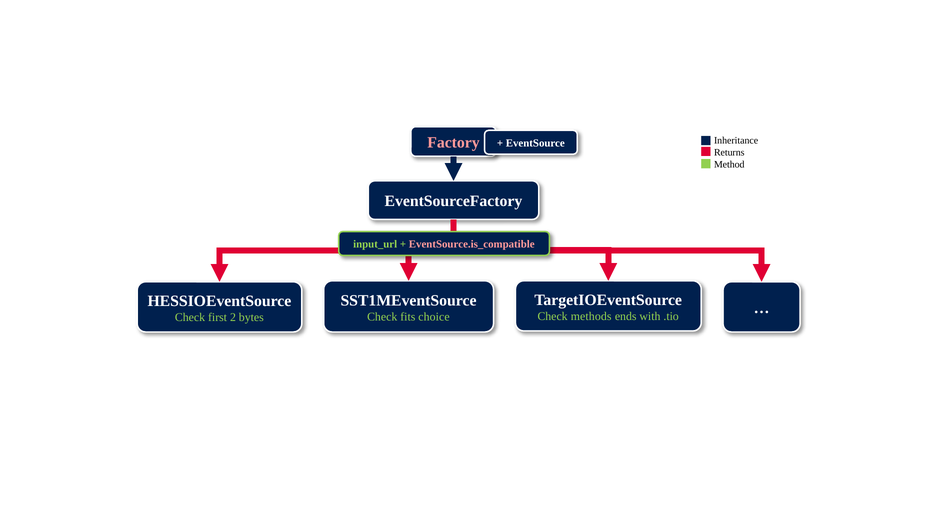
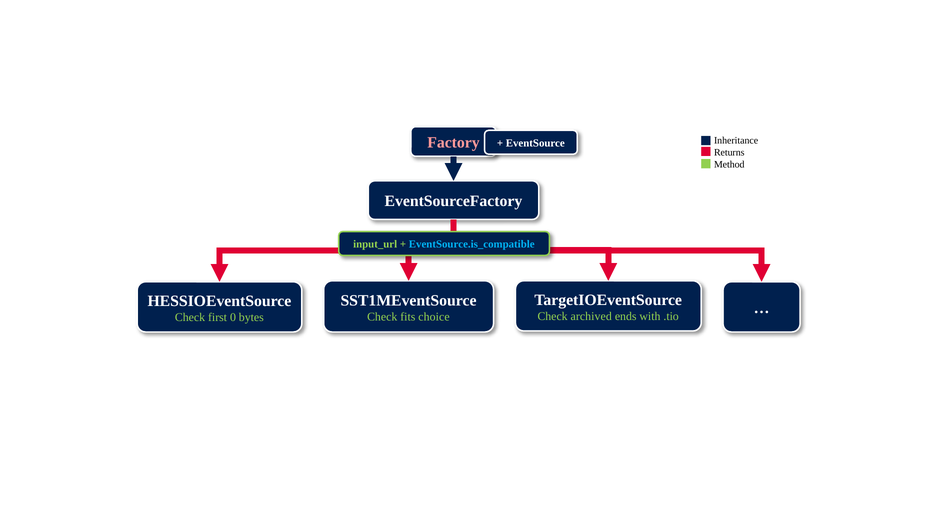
EventSource.is_compatible colour: pink -> light blue
methods: methods -> archived
2: 2 -> 0
